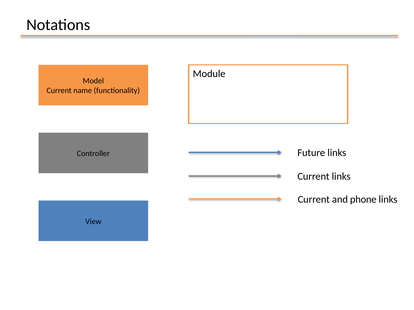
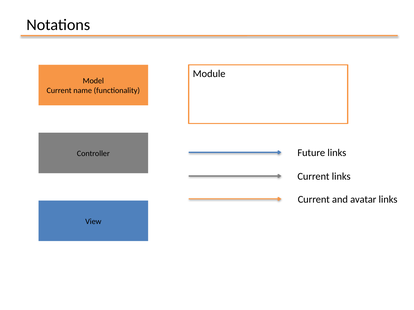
phone: phone -> avatar
